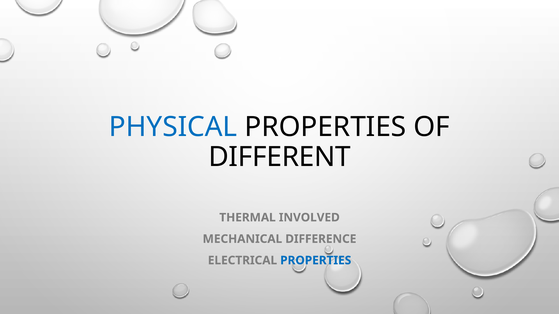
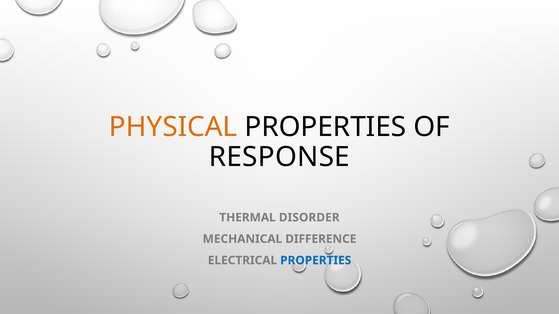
PHYSICAL colour: blue -> orange
DIFFERENT: DIFFERENT -> RESPONSE
INVOLVED: INVOLVED -> DISORDER
